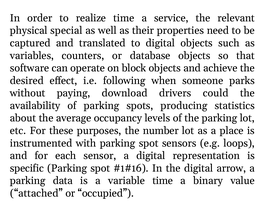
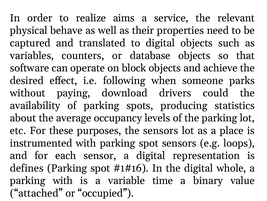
realize time: time -> aims
special: special -> behave
the number: number -> sensors
specific: specific -> defines
arrow: arrow -> whole
parking data: data -> with
